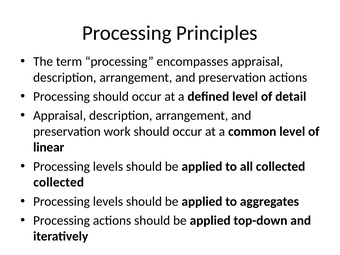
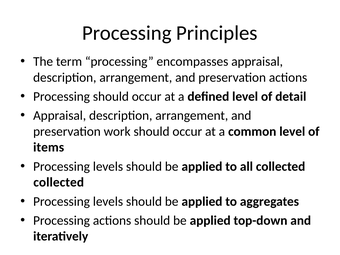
linear: linear -> items
